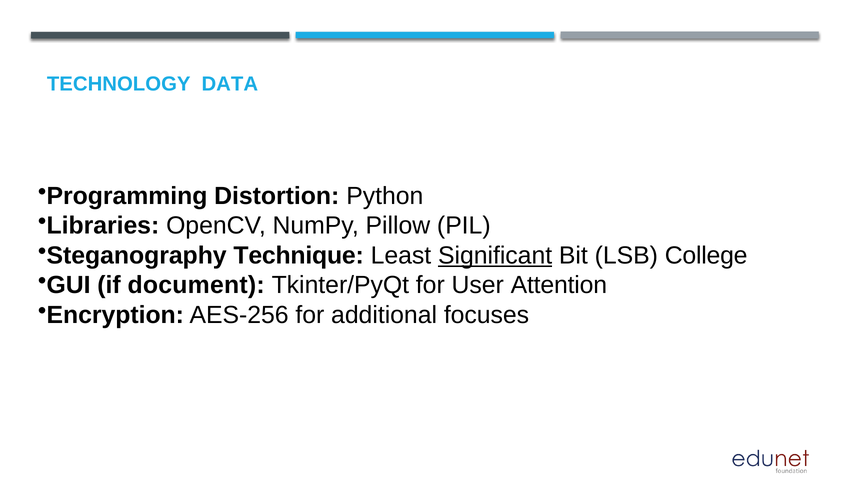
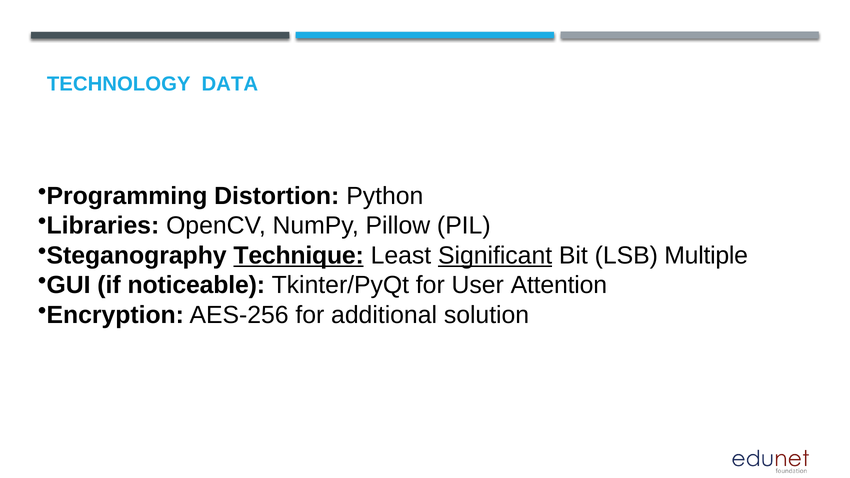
Technique underline: none -> present
College: College -> Multiple
document: document -> noticeable
focuses: focuses -> solution
